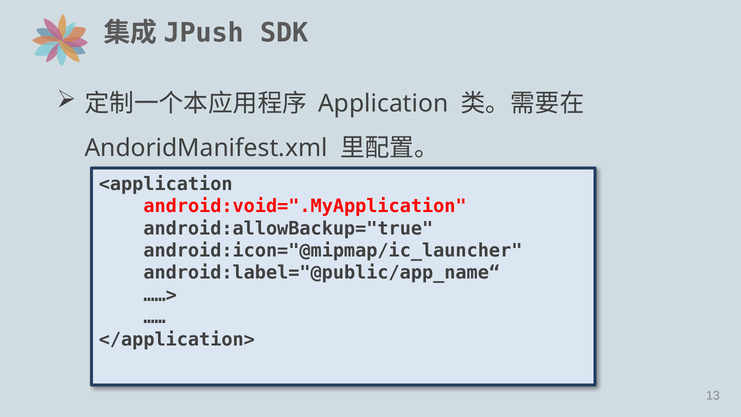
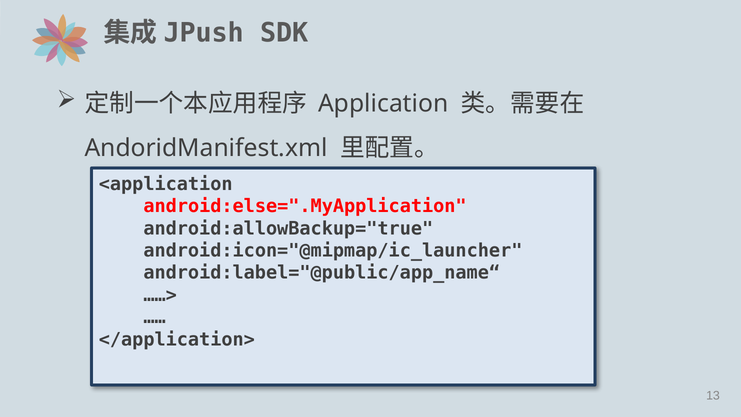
android:void=".MyApplication: android:void=".MyApplication -> android:else=".MyApplication
